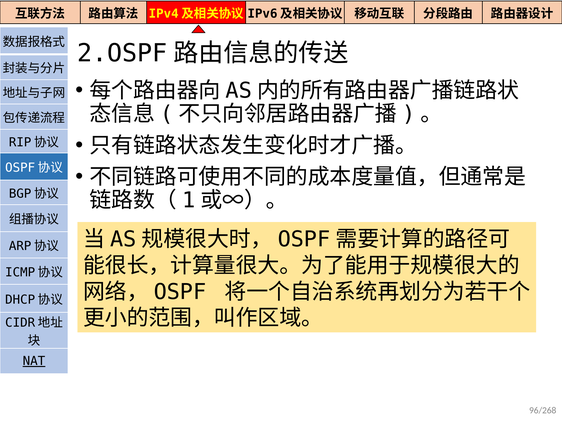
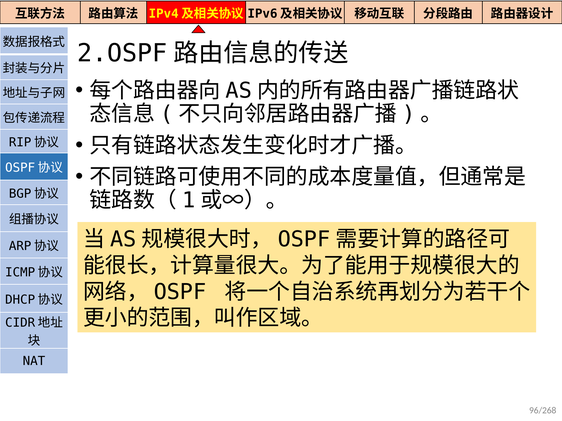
NAT underline: present -> none
